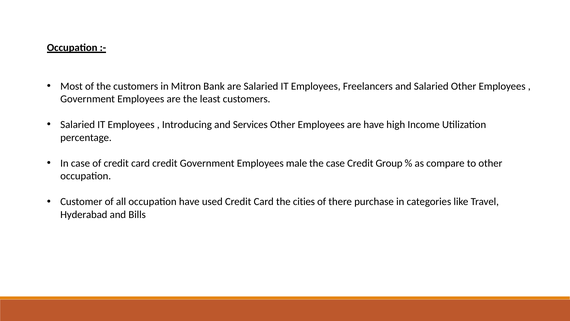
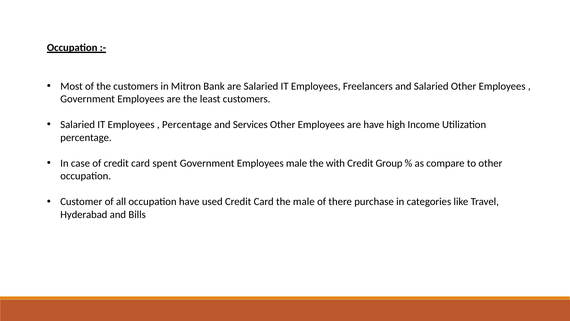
Introducing at (187, 125): Introducing -> Percentage
card credit: credit -> spent
the case: case -> with
the cities: cities -> male
